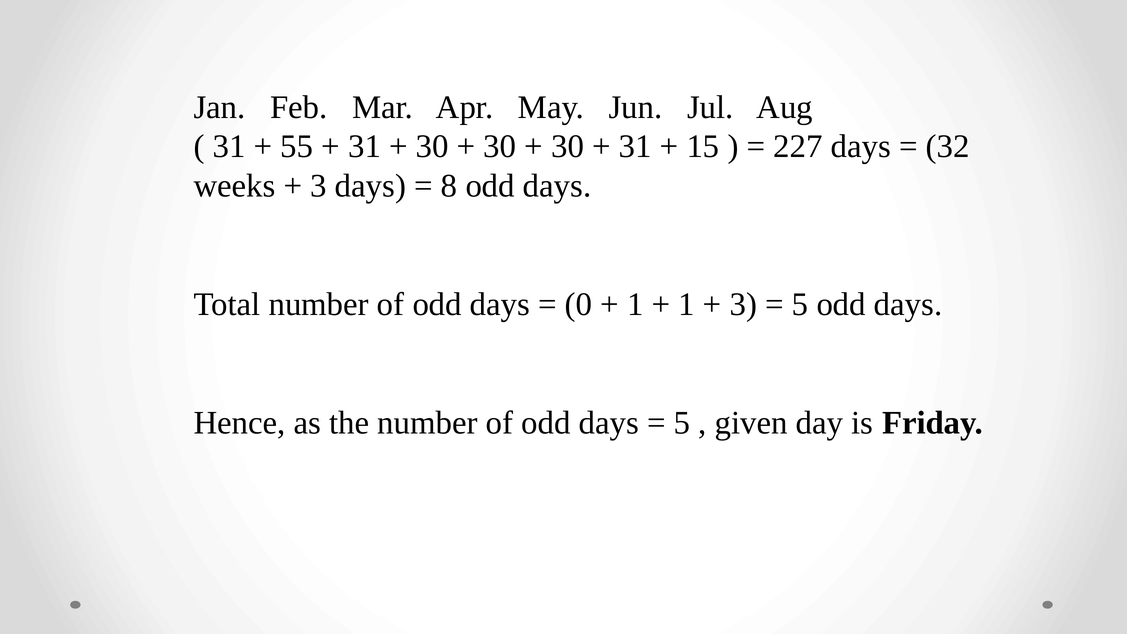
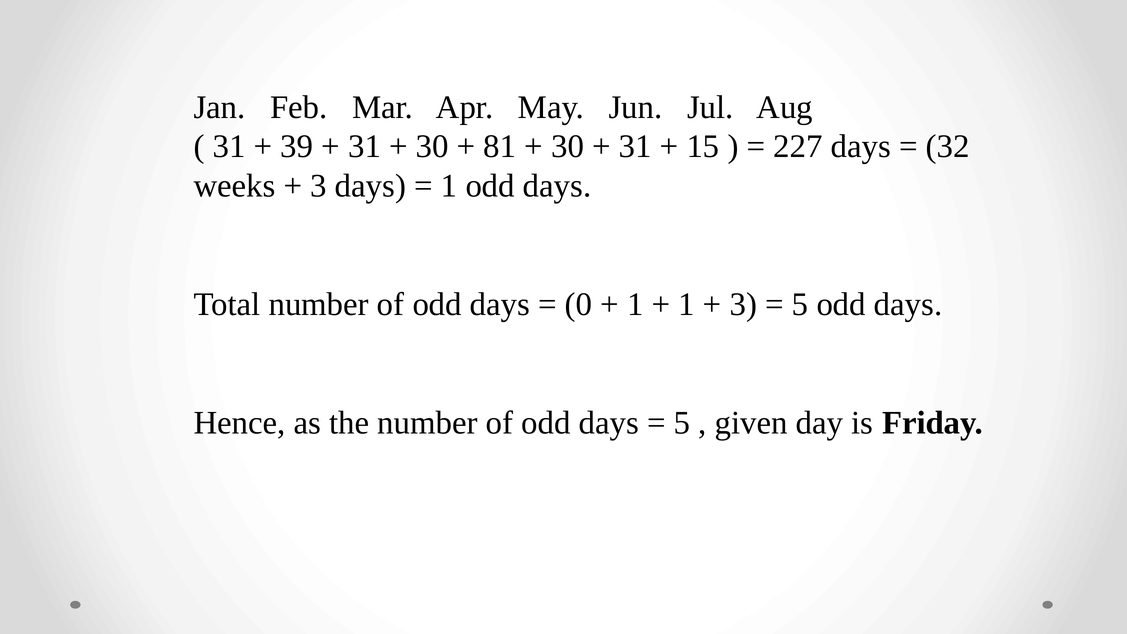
55: 55 -> 39
30 at (500, 147): 30 -> 81
8 at (449, 186): 8 -> 1
